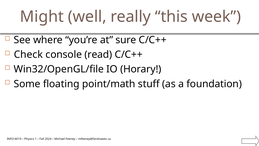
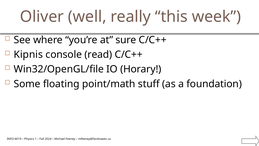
Might: Might -> Oliver
Check: Check -> Kipnis
